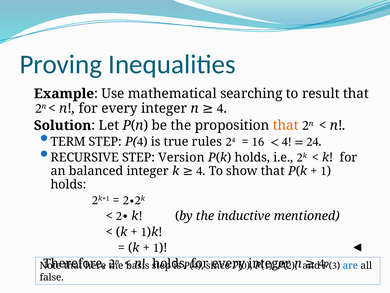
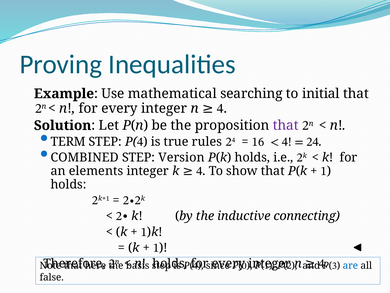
result: result -> initial
that at (286, 125) colour: orange -> purple
RECURSIVE: RECURSIVE -> COMBINED
balanced: balanced -> elements
mentioned: mentioned -> connecting
